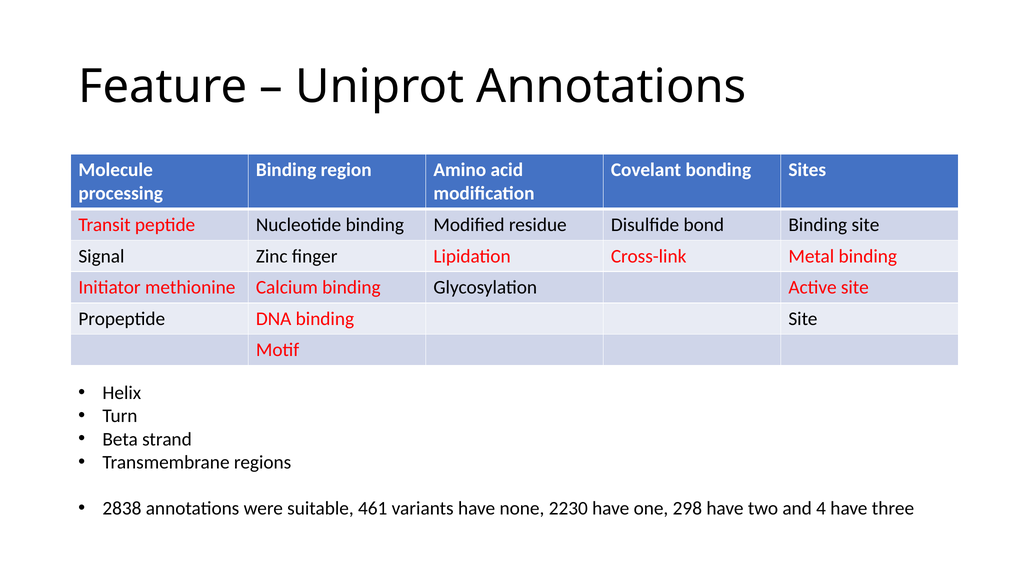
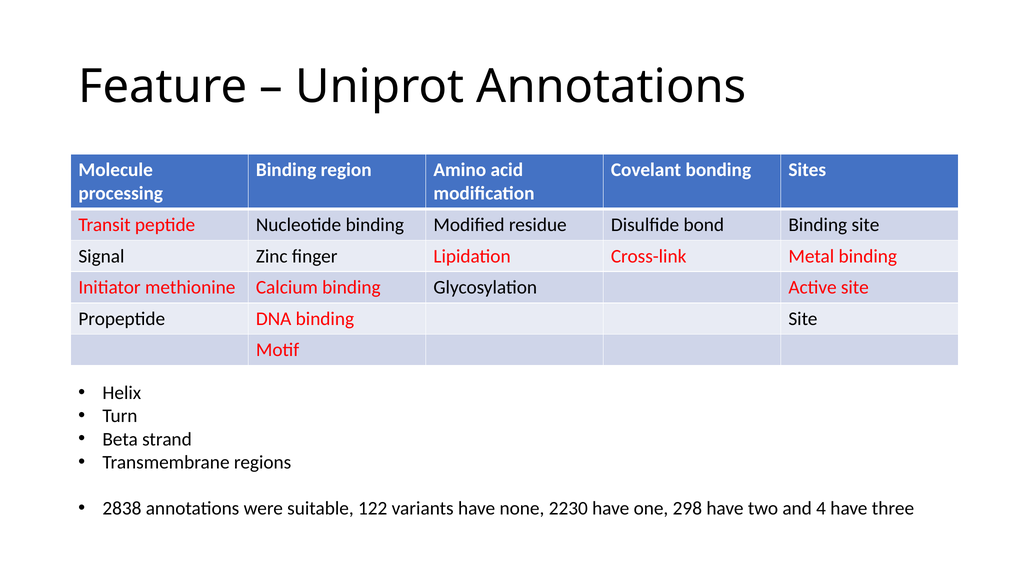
461: 461 -> 122
